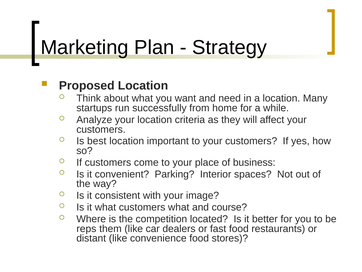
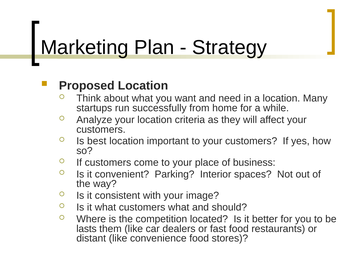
course: course -> should
reps: reps -> lasts
